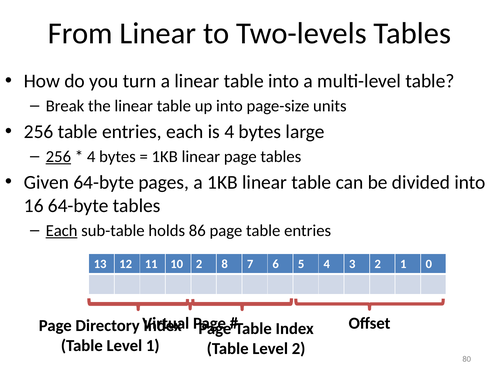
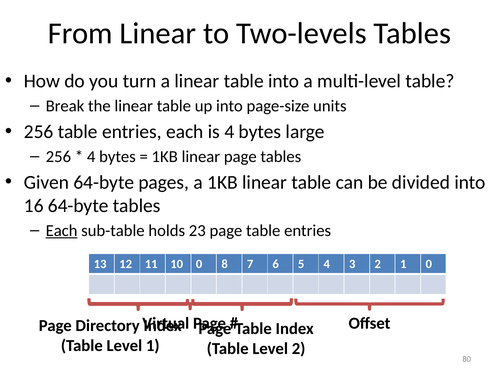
256 at (58, 156) underline: present -> none
86: 86 -> 23
10 2: 2 -> 0
